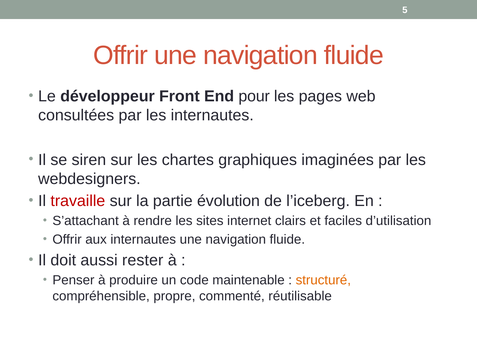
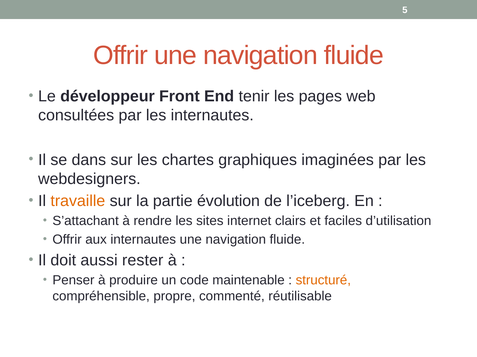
pour: pour -> tenir
siren: siren -> dans
travaille colour: red -> orange
